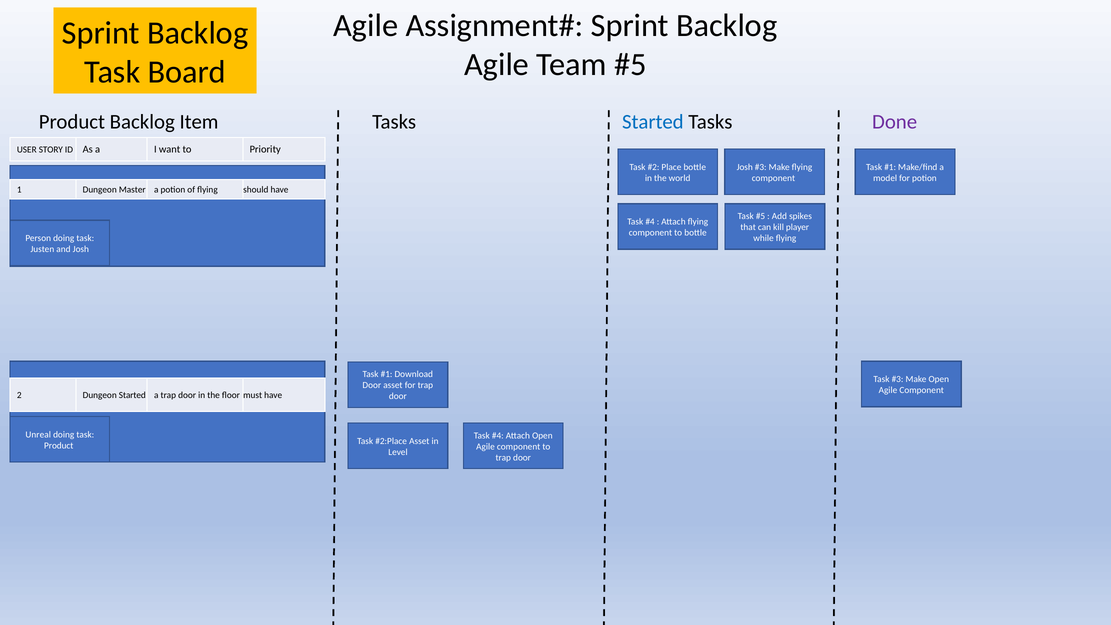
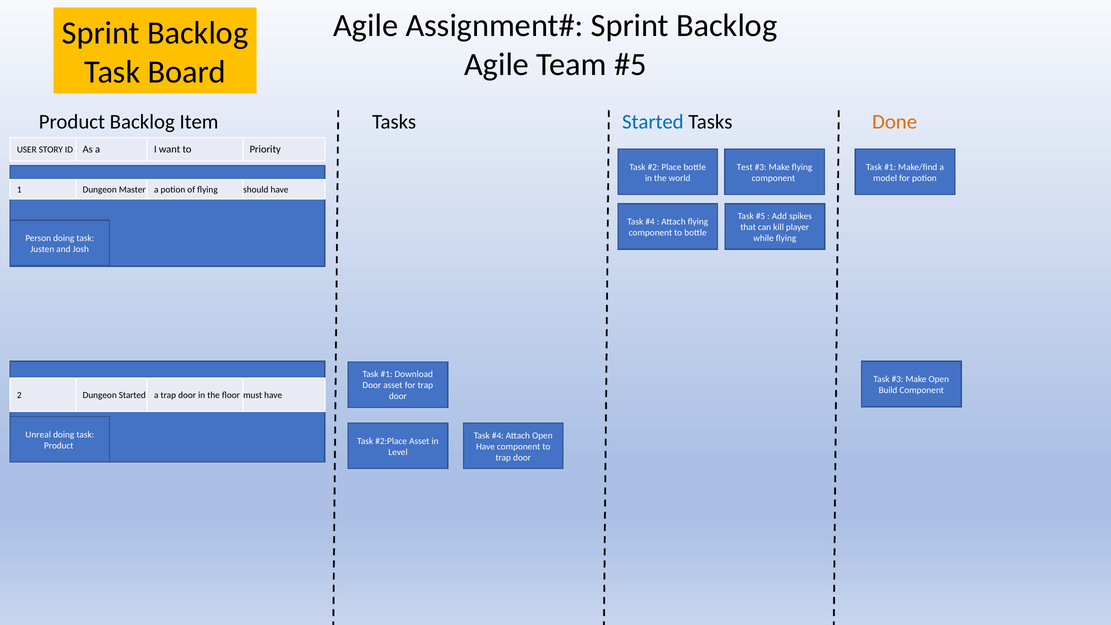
Done colour: purple -> orange
Josh at (745, 167): Josh -> Test
Agile at (888, 390): Agile -> Build
Agile at (485, 447): Agile -> Have
